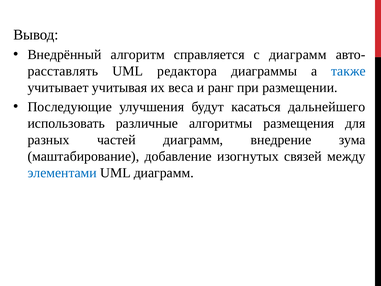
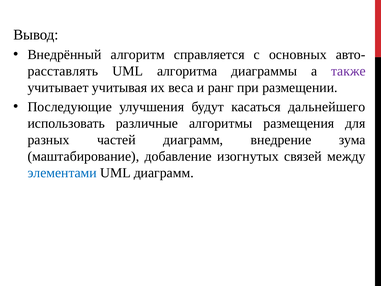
с диаграмм: диаграмм -> основных
редактора: редактора -> алгоритма
также colour: blue -> purple
